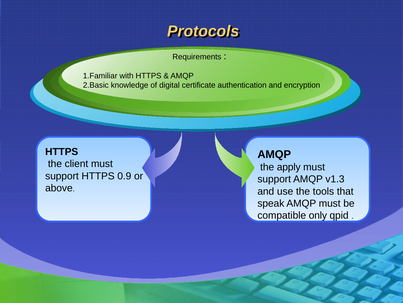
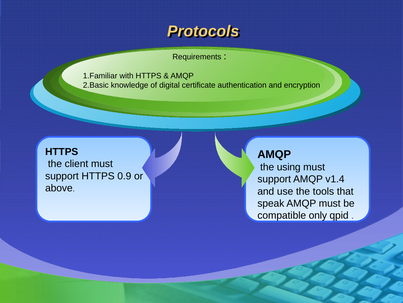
apply: apply -> using
v1.3: v1.3 -> v1.4
